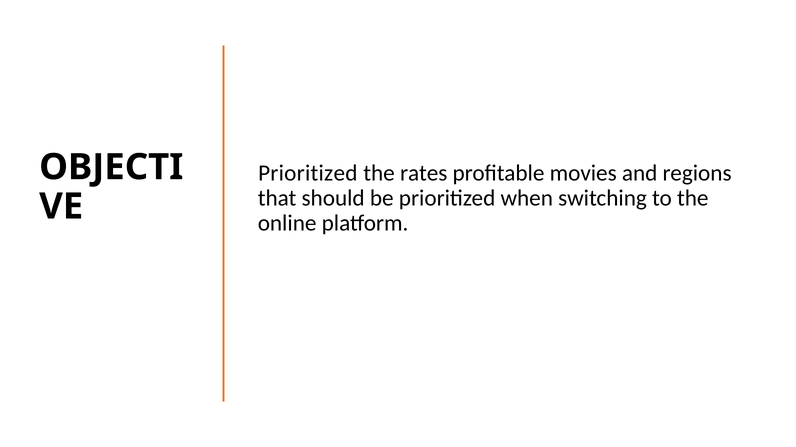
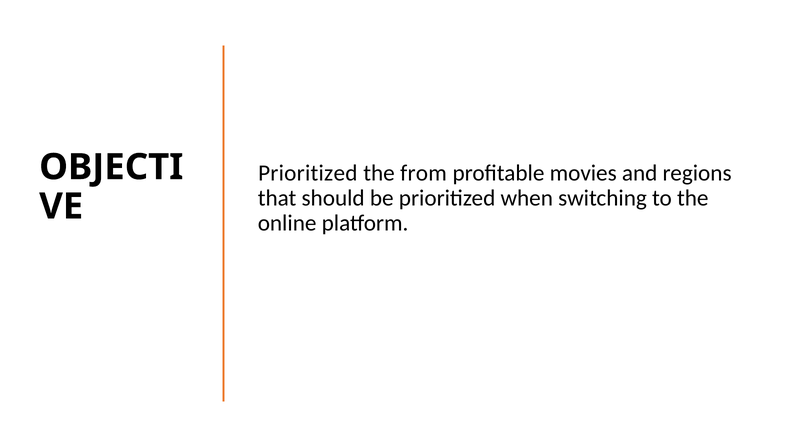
rates: rates -> from
